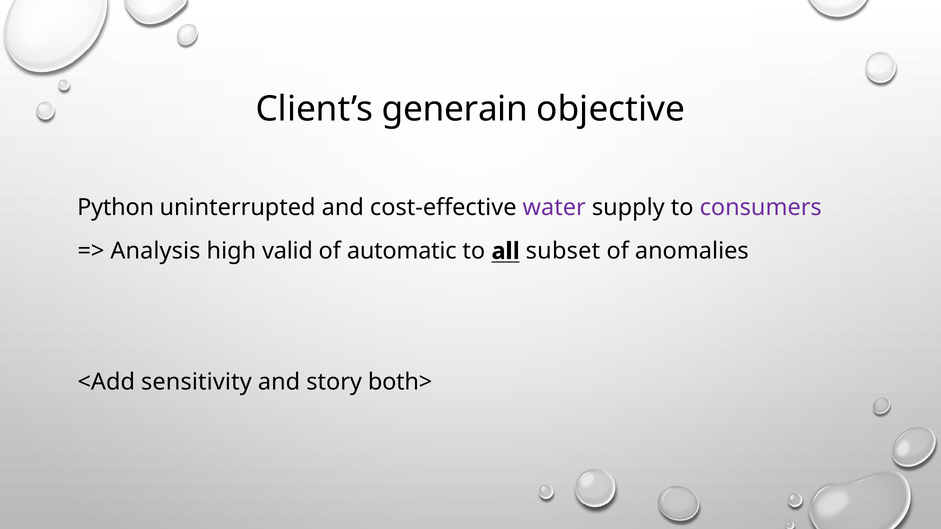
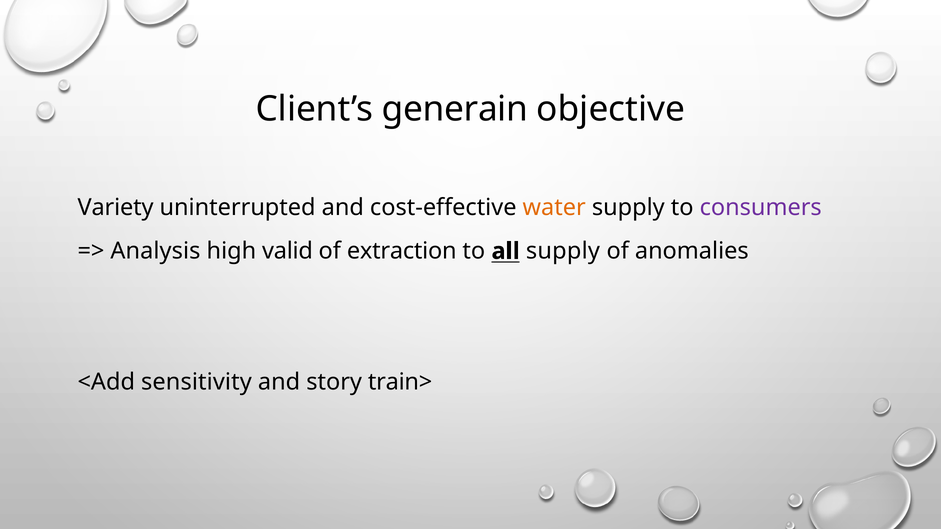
Python: Python -> Variety
water colour: purple -> orange
automatic: automatic -> extraction
all subset: subset -> supply
both>: both> -> train>
